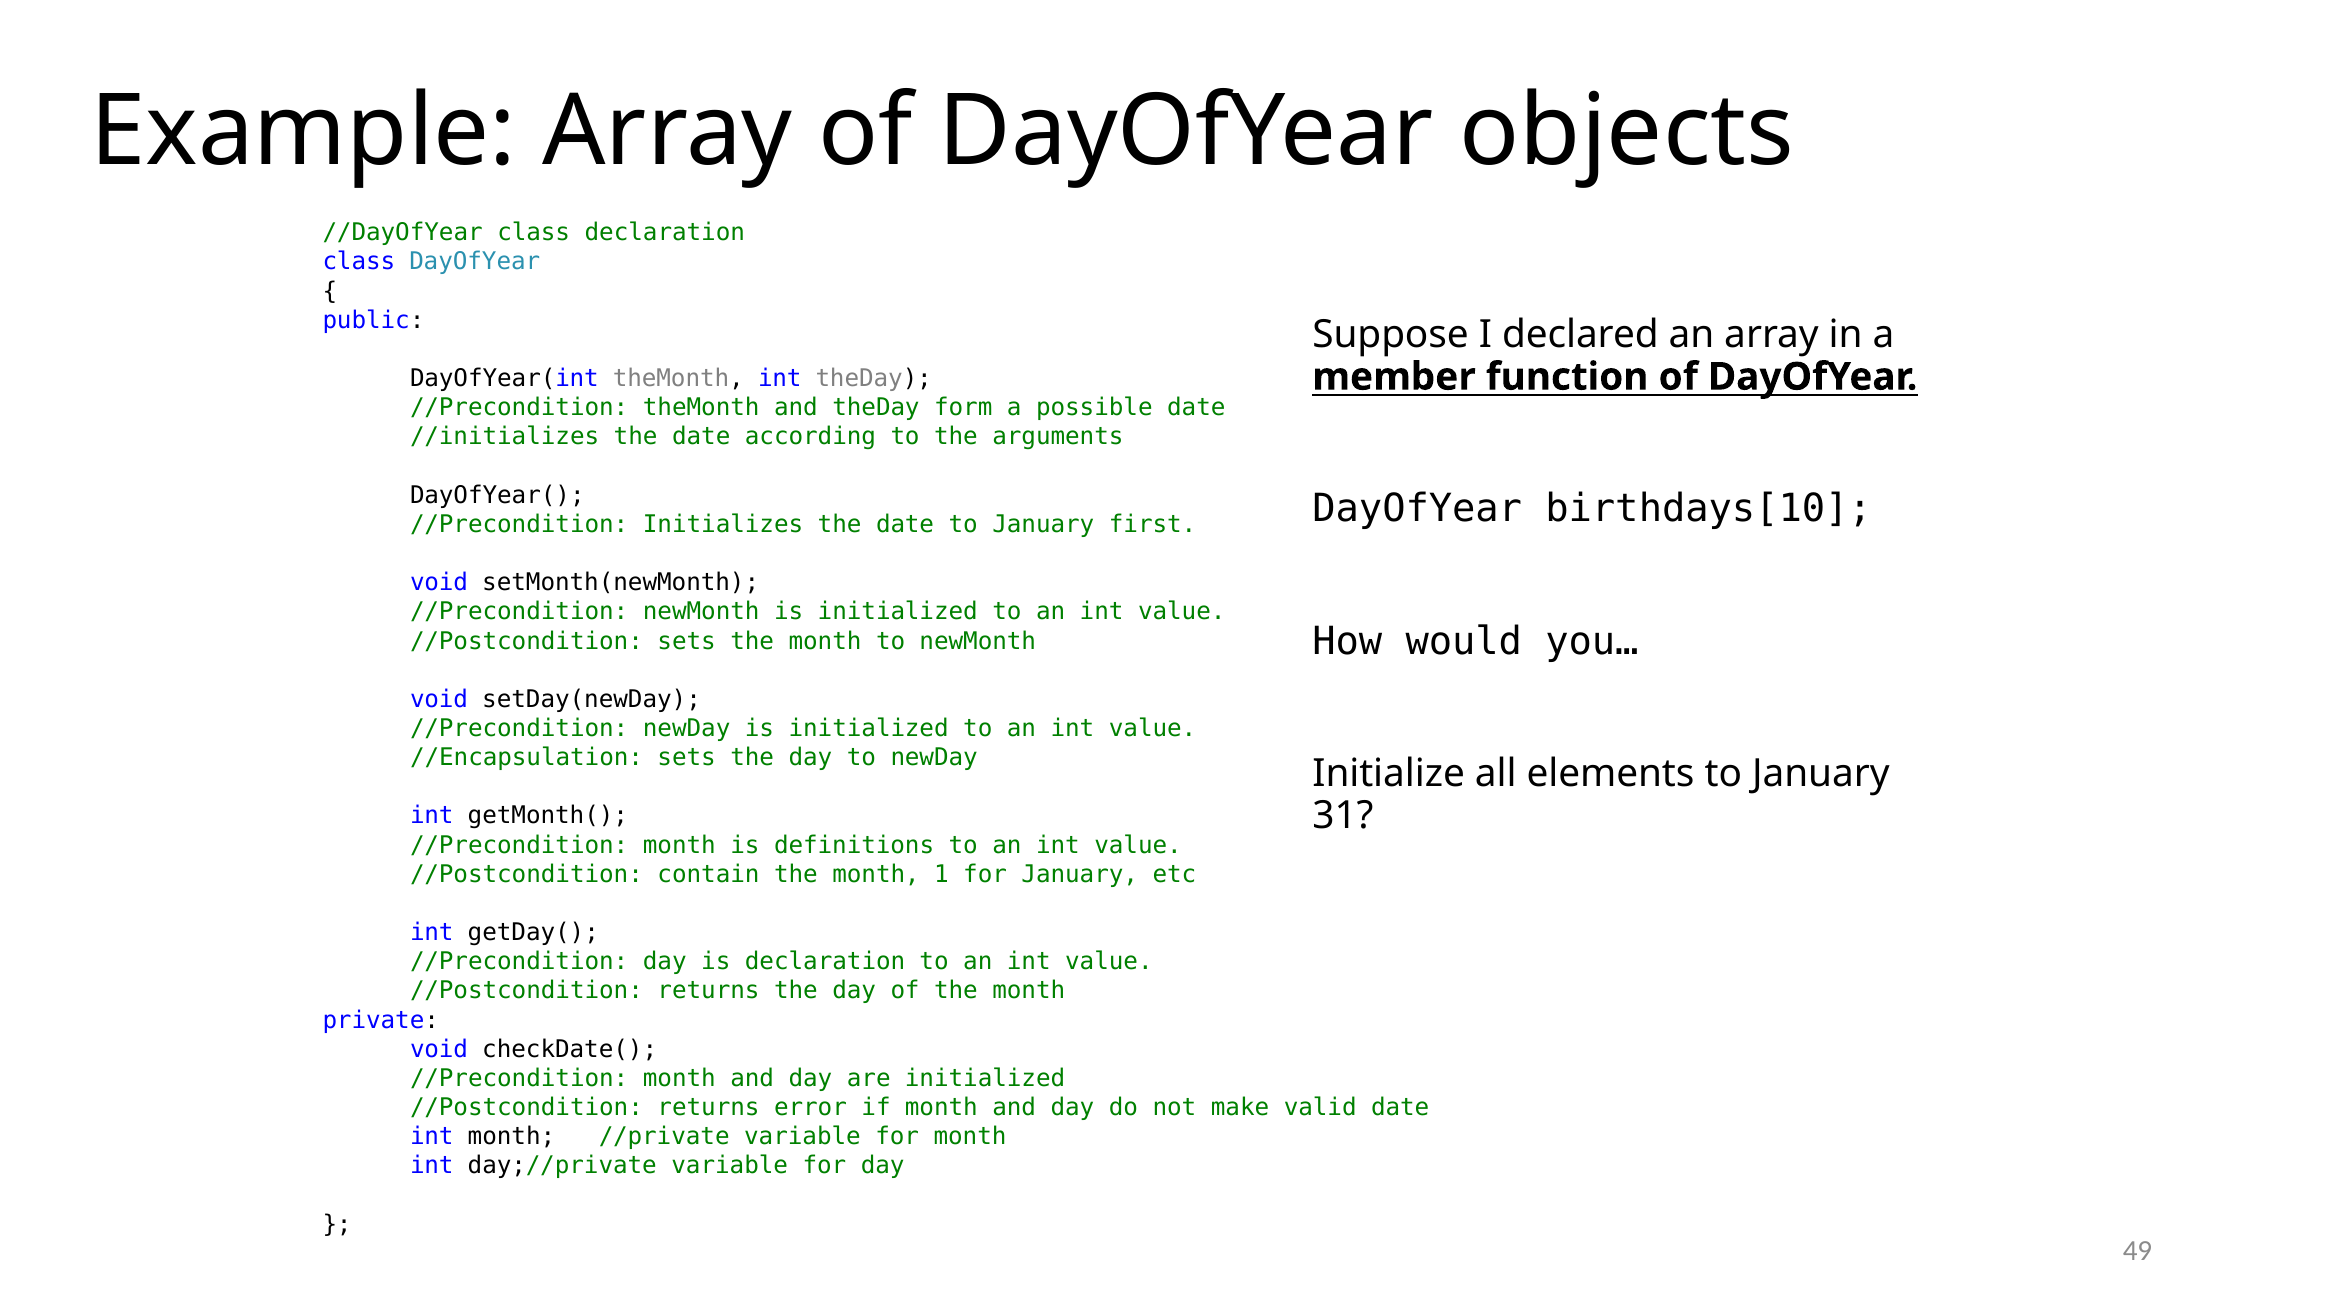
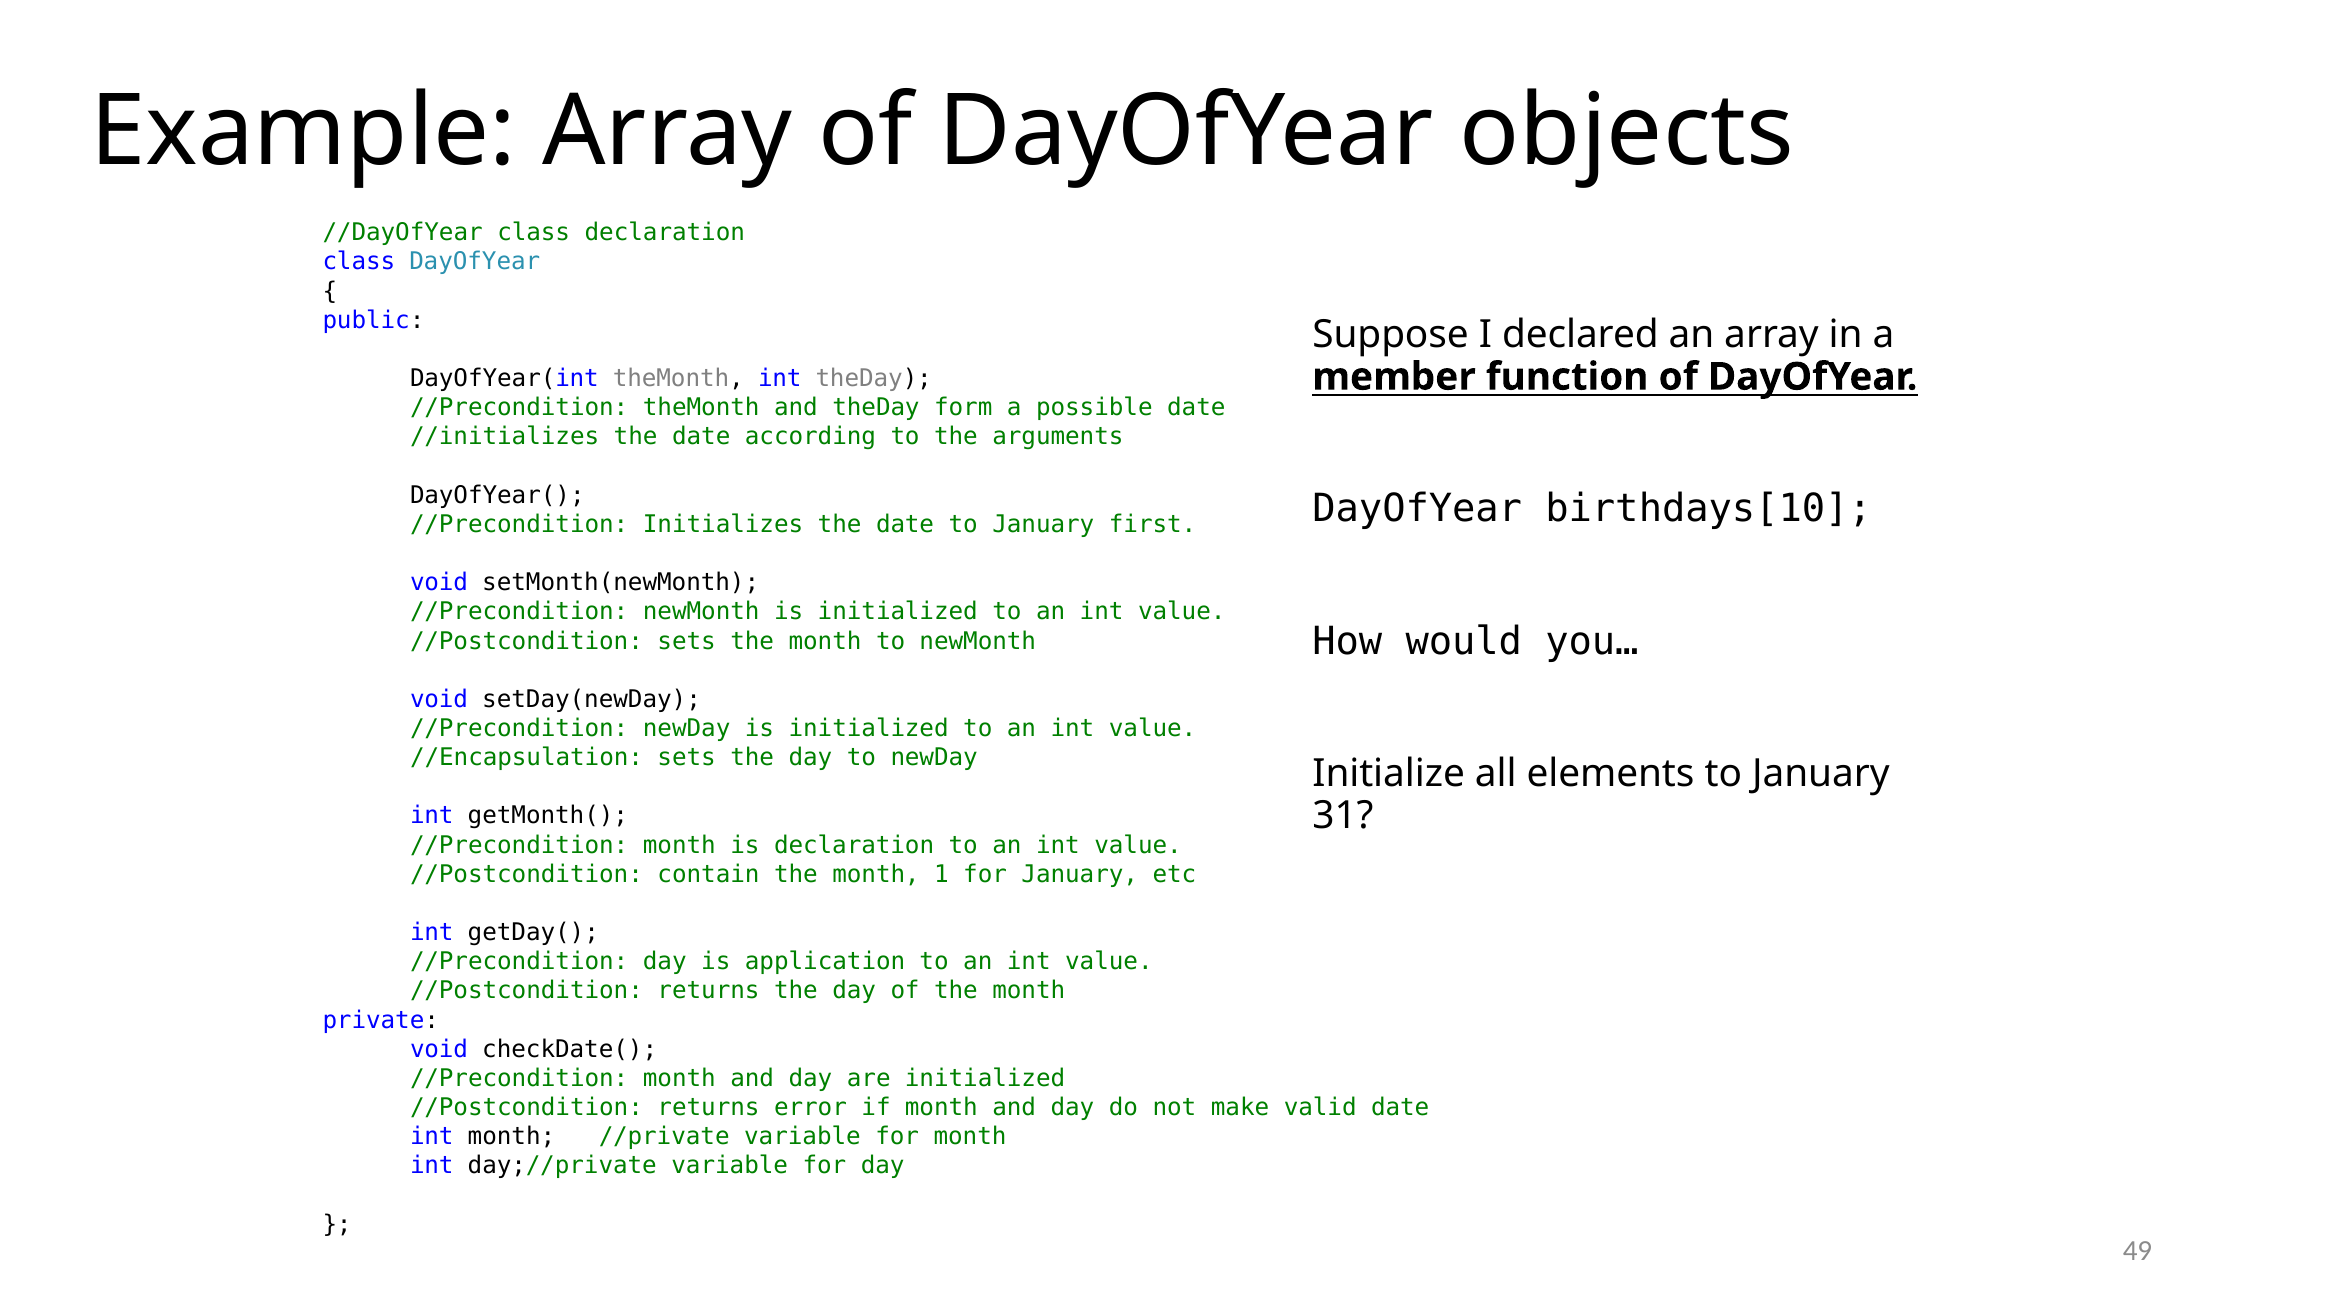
is definitions: definitions -> declaration
is declaration: declaration -> application
